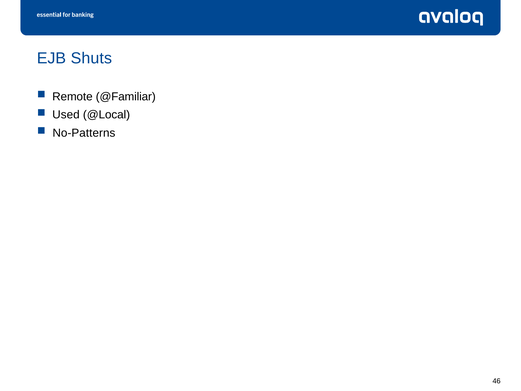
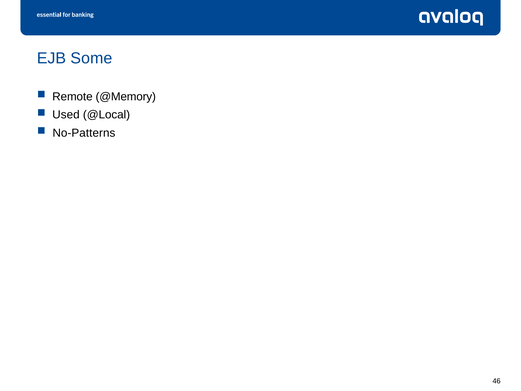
Shuts: Shuts -> Some
@Familiar: @Familiar -> @Memory
